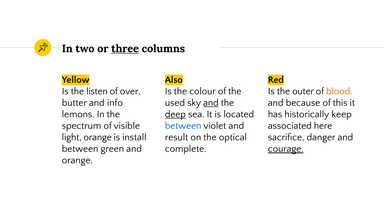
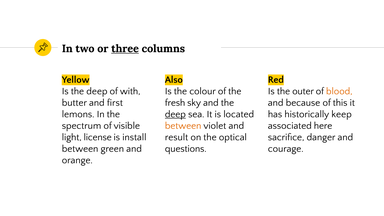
Is the listen: listen -> deep
over: over -> with
info: info -> first
used: used -> fresh
and at (211, 103) underline: present -> none
between at (183, 126) colour: blue -> orange
light orange: orange -> license
complete: complete -> questions
courage underline: present -> none
